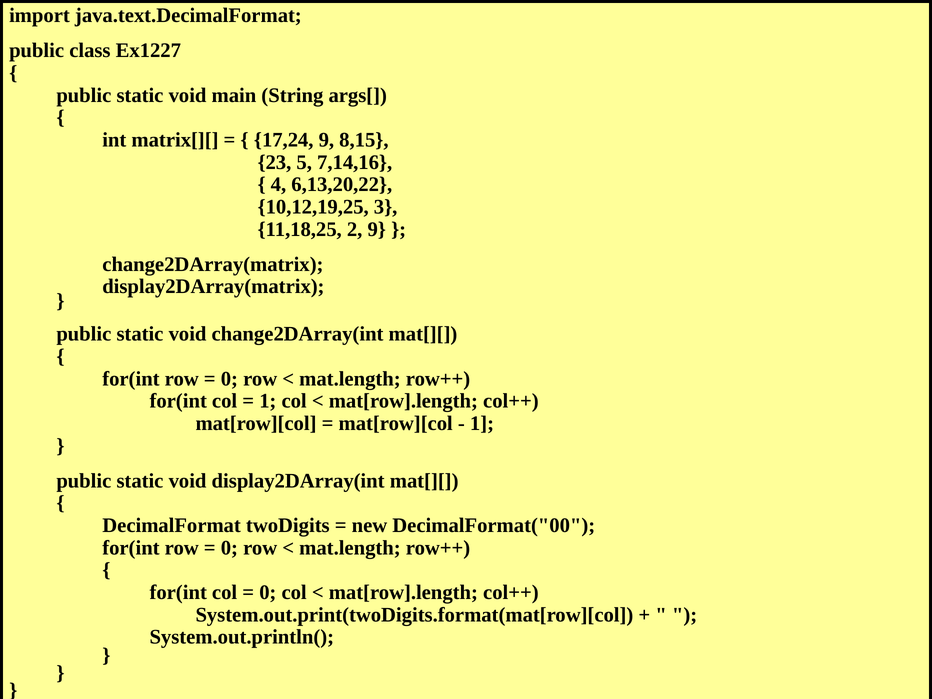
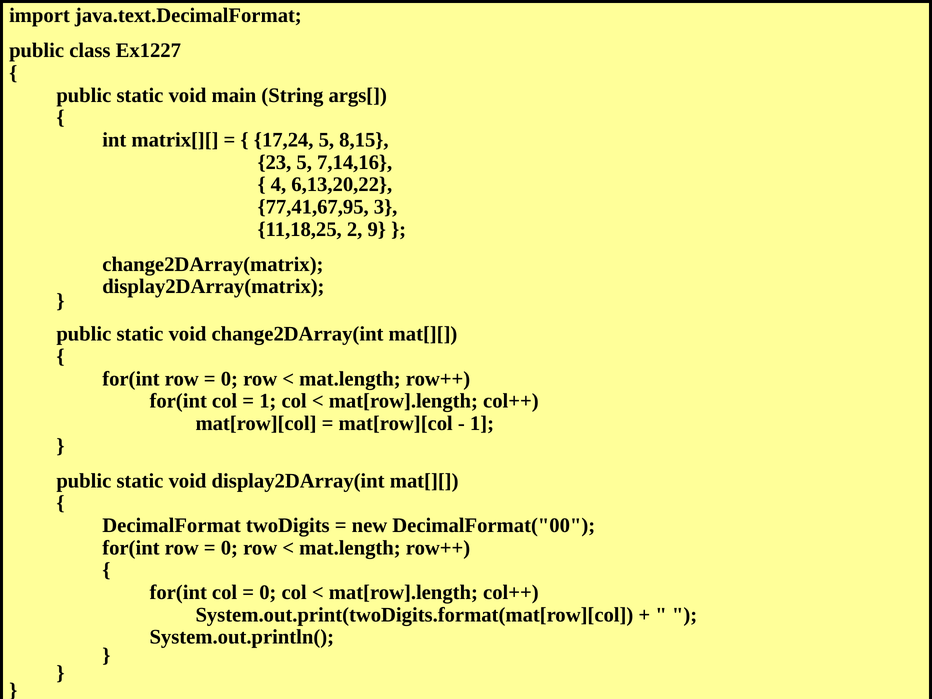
17,24 9: 9 -> 5
10,12,19,25: 10,12,19,25 -> 77,41,67,95
